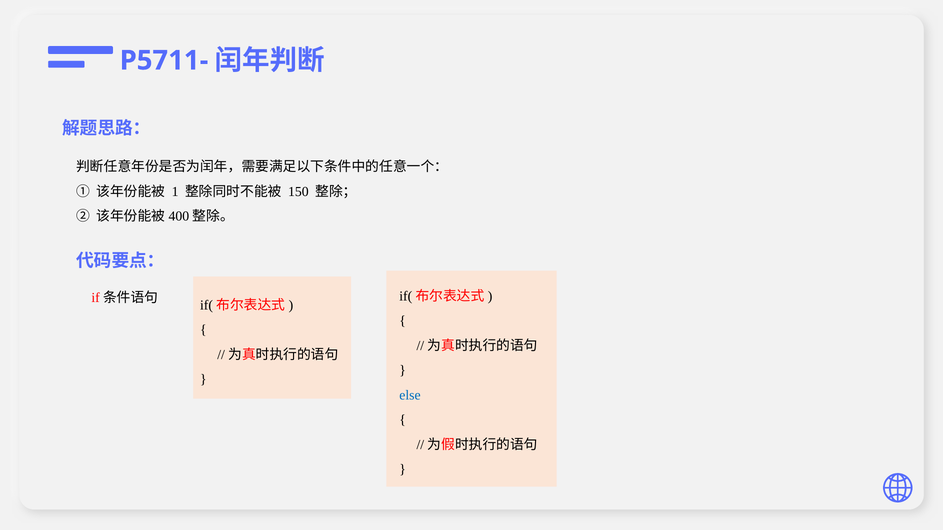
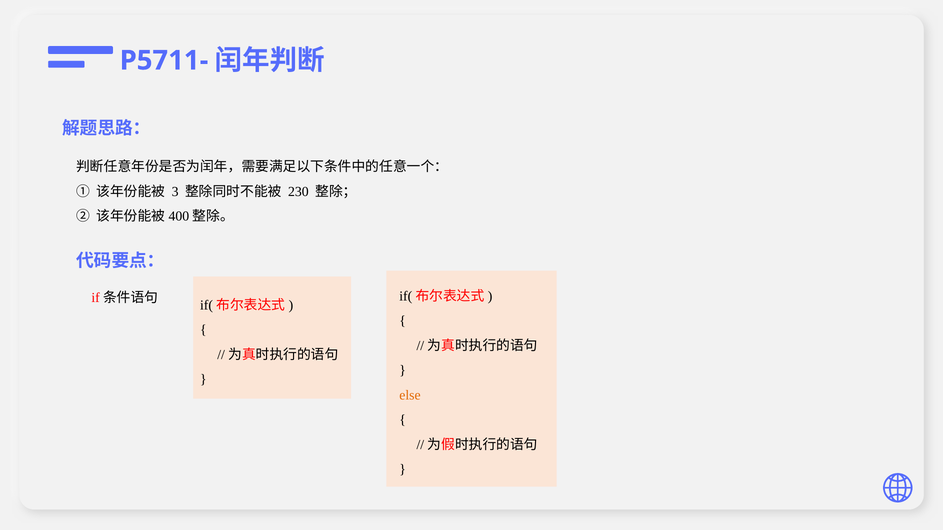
1: 1 -> 3
150: 150 -> 230
else colour: blue -> orange
